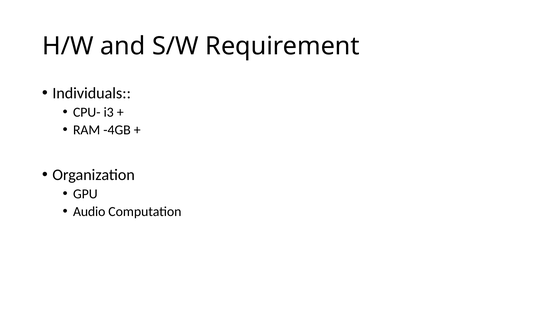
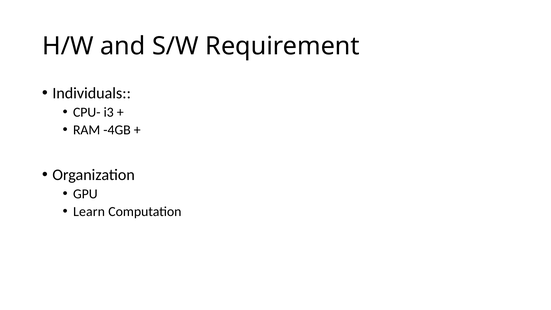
Audio: Audio -> Learn
